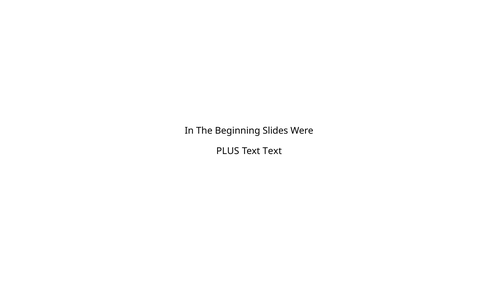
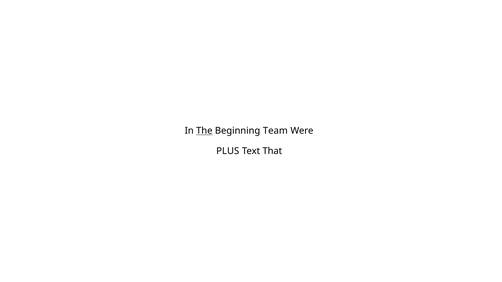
The underline: none -> present
Slides: Slides -> Team
Text Text: Text -> That
